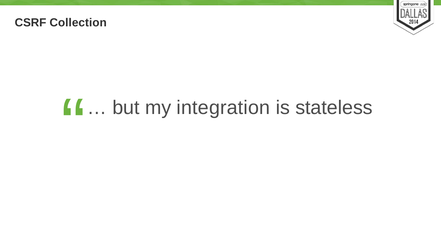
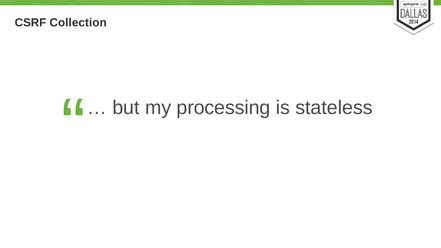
integration: integration -> processing
